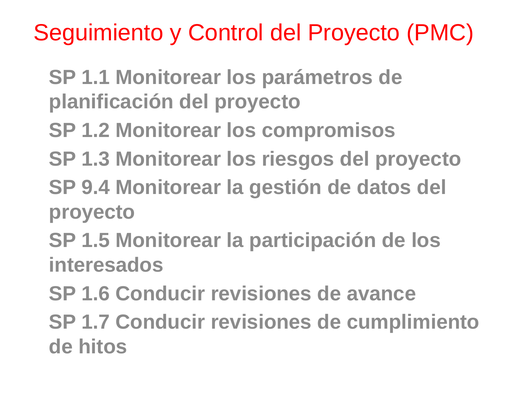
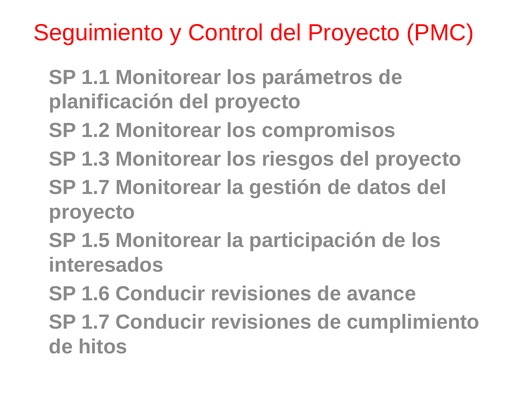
9.4 at (96, 188): 9.4 -> 1.7
